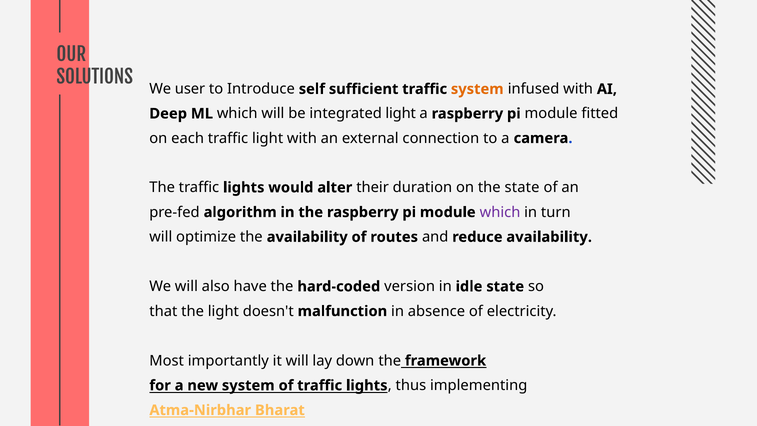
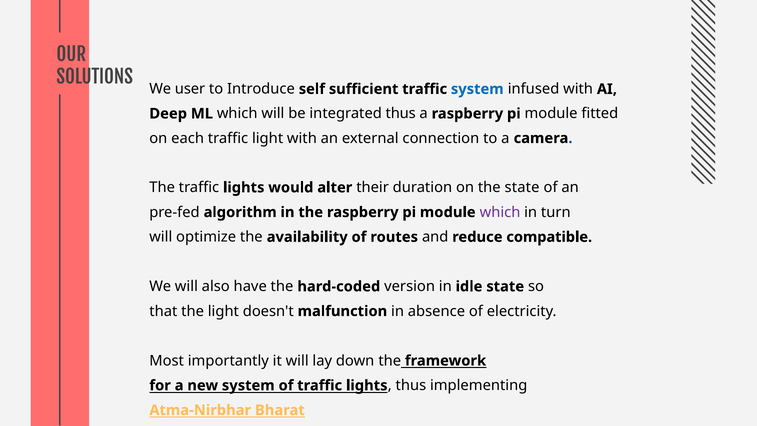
system at (477, 89) colour: orange -> blue
integrated light: light -> thus
reduce availability: availability -> compatible
